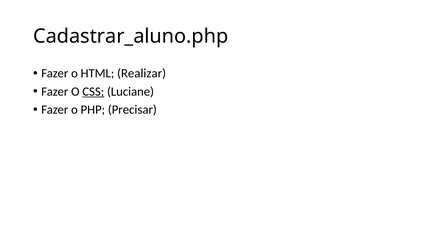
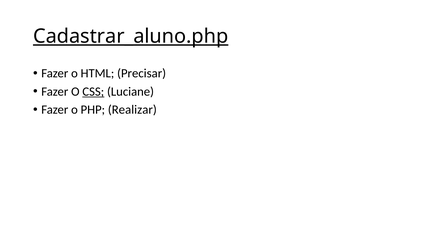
Cadastrar_aluno.php underline: none -> present
Realizar: Realizar -> Precisar
Precisar: Precisar -> Realizar
